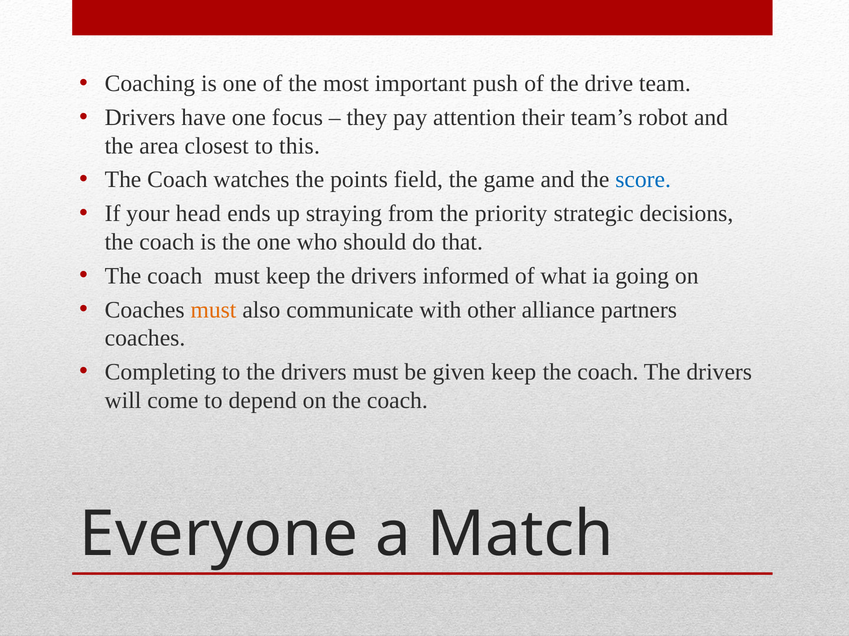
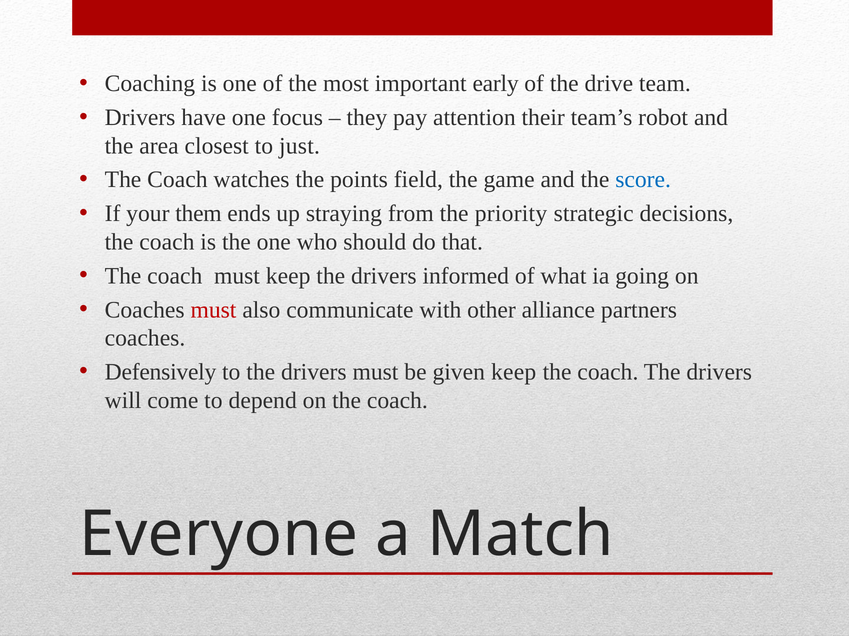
push: push -> early
this: this -> just
head: head -> them
must at (213, 310) colour: orange -> red
Completing: Completing -> Defensively
